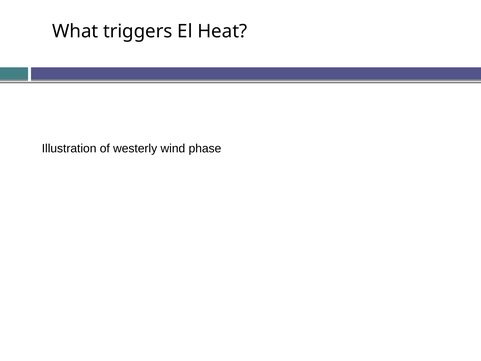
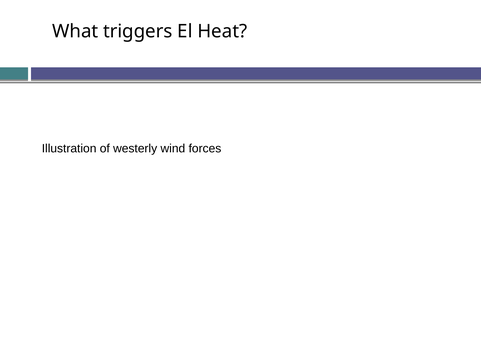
phase: phase -> forces
